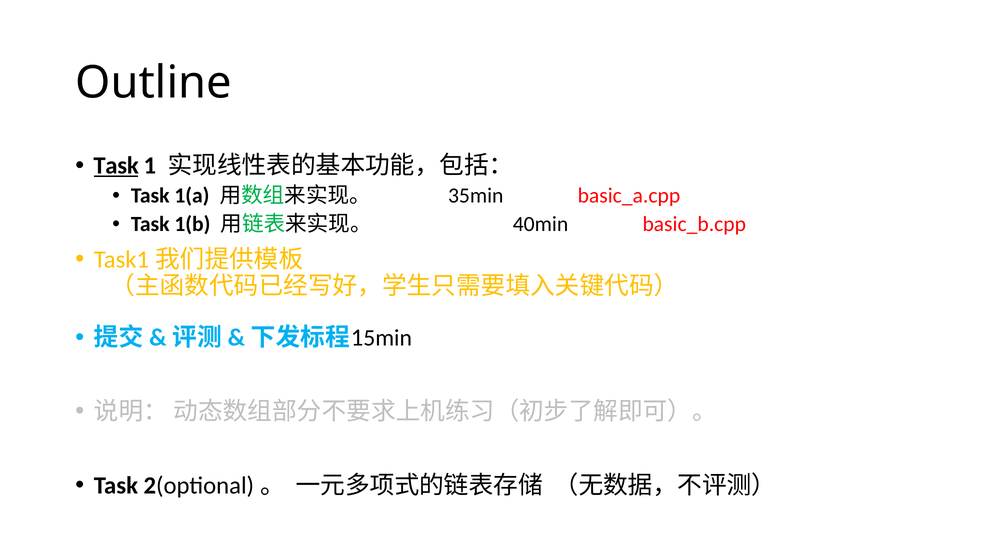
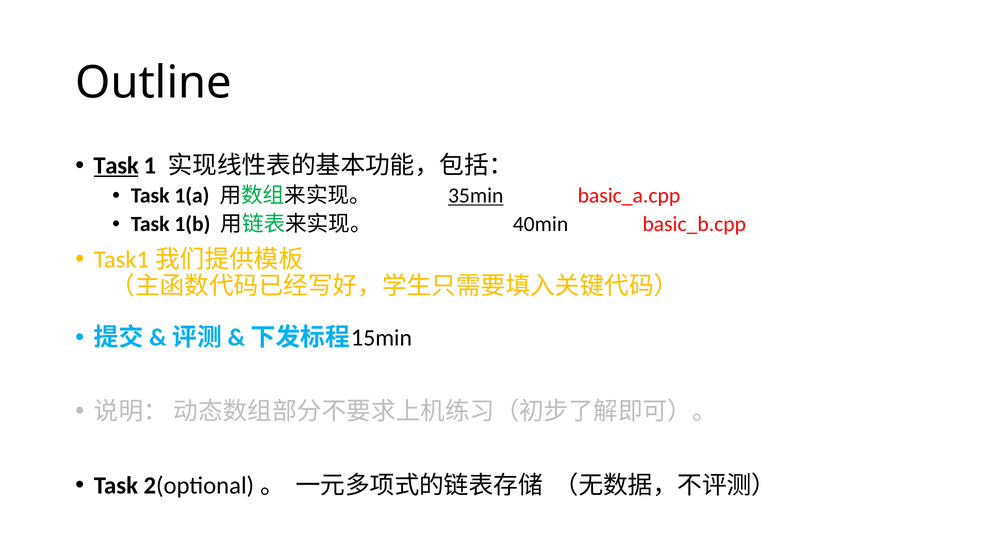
35min underline: none -> present
